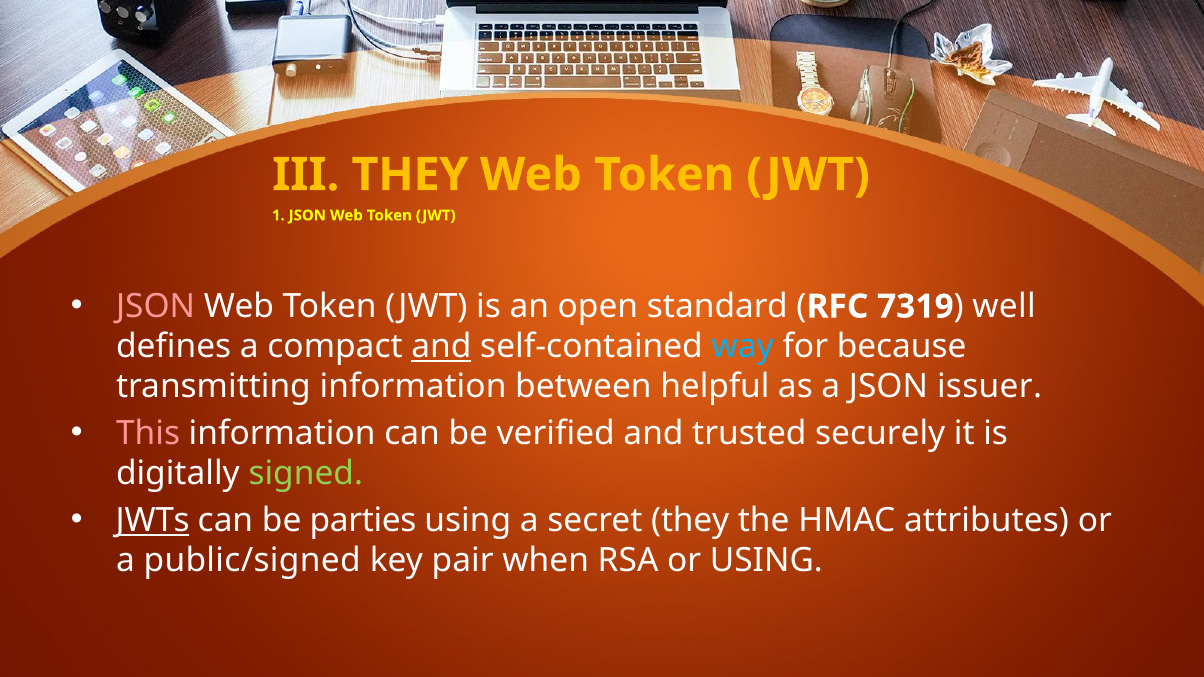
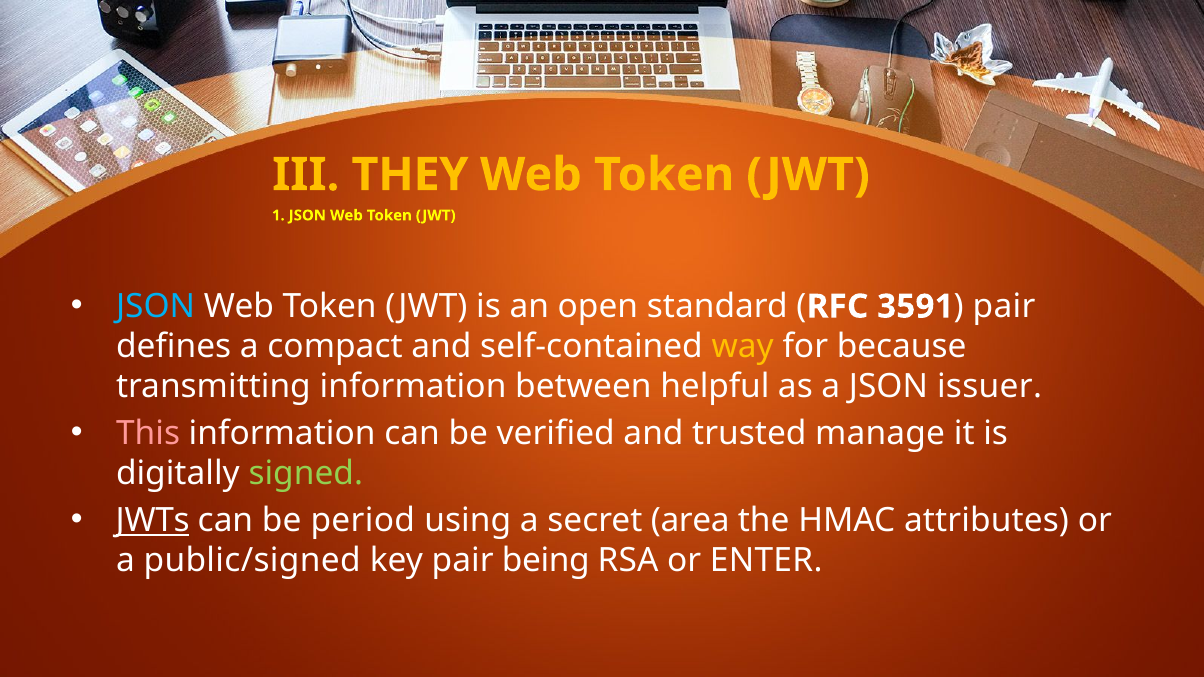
JSON at (156, 307) colour: pink -> light blue
7319: 7319 -> 3591
well at (1004, 307): well -> pair
and at (441, 347) underline: present -> none
way colour: light blue -> yellow
securely: securely -> manage
parties: parties -> period
secret they: they -> area
when: when -> being
or USING: USING -> ENTER
